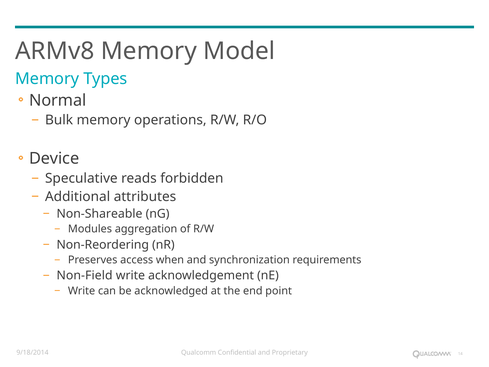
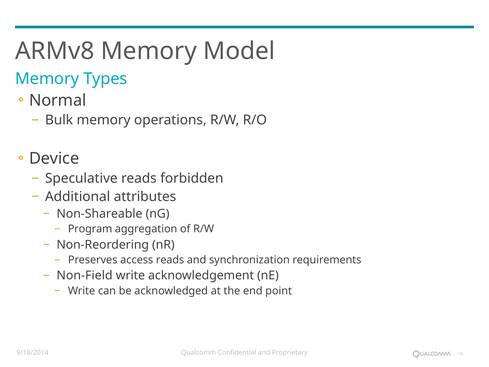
Modules: Modules -> Program
access when: when -> reads
